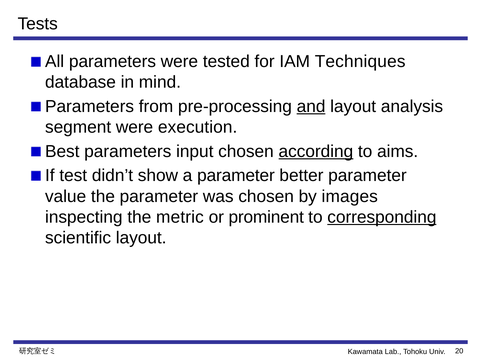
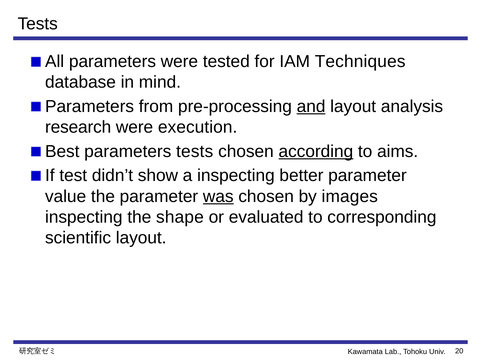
segment: segment -> research
parameters input: input -> tests
a parameter: parameter -> inspecting
was underline: none -> present
metric: metric -> shape
prominent: prominent -> evaluated
corresponding underline: present -> none
